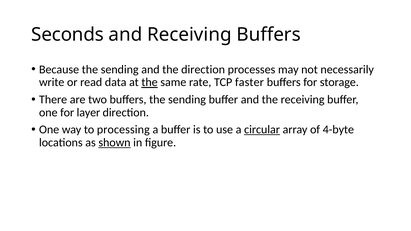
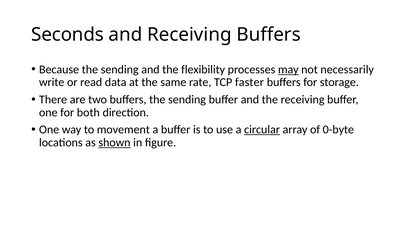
the direction: direction -> flexibility
may underline: none -> present
the at (150, 82) underline: present -> none
layer: layer -> both
processing: processing -> movement
4-byte: 4-byte -> 0-byte
